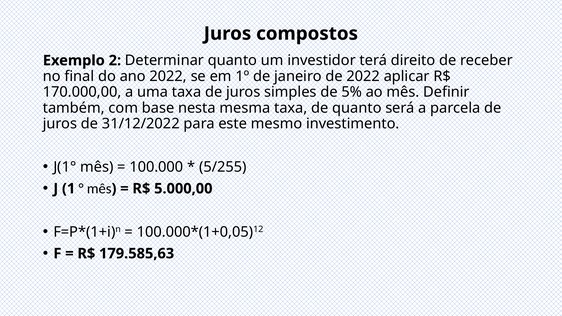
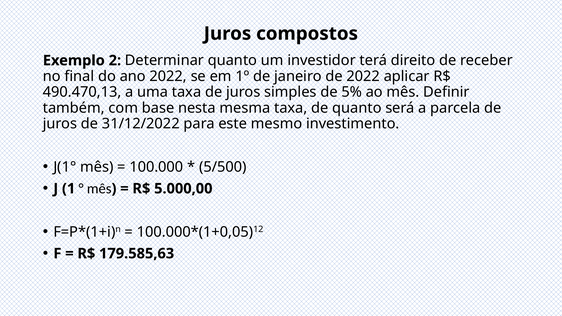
170.000,00: 170.000,00 -> 490.470,13
5/255: 5/255 -> 5/500
